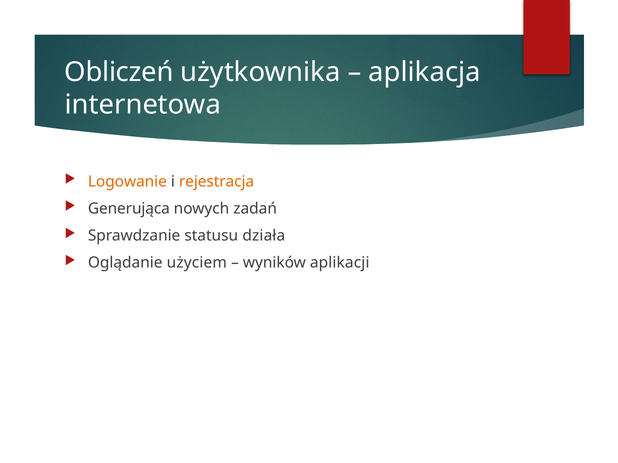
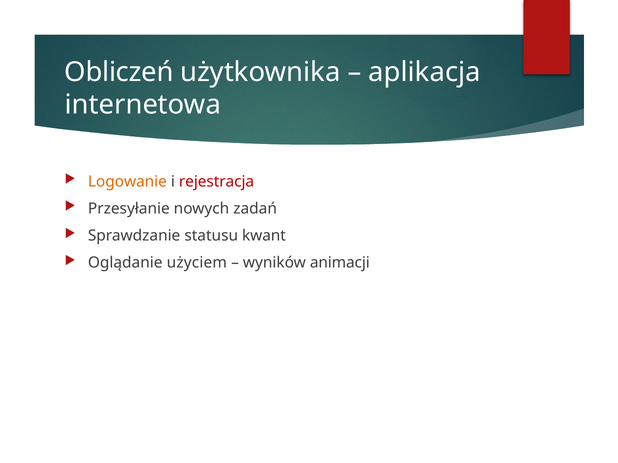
rejestracja colour: orange -> red
Generująca: Generująca -> Przesyłanie
działa: działa -> kwant
aplikacji: aplikacji -> animacji
